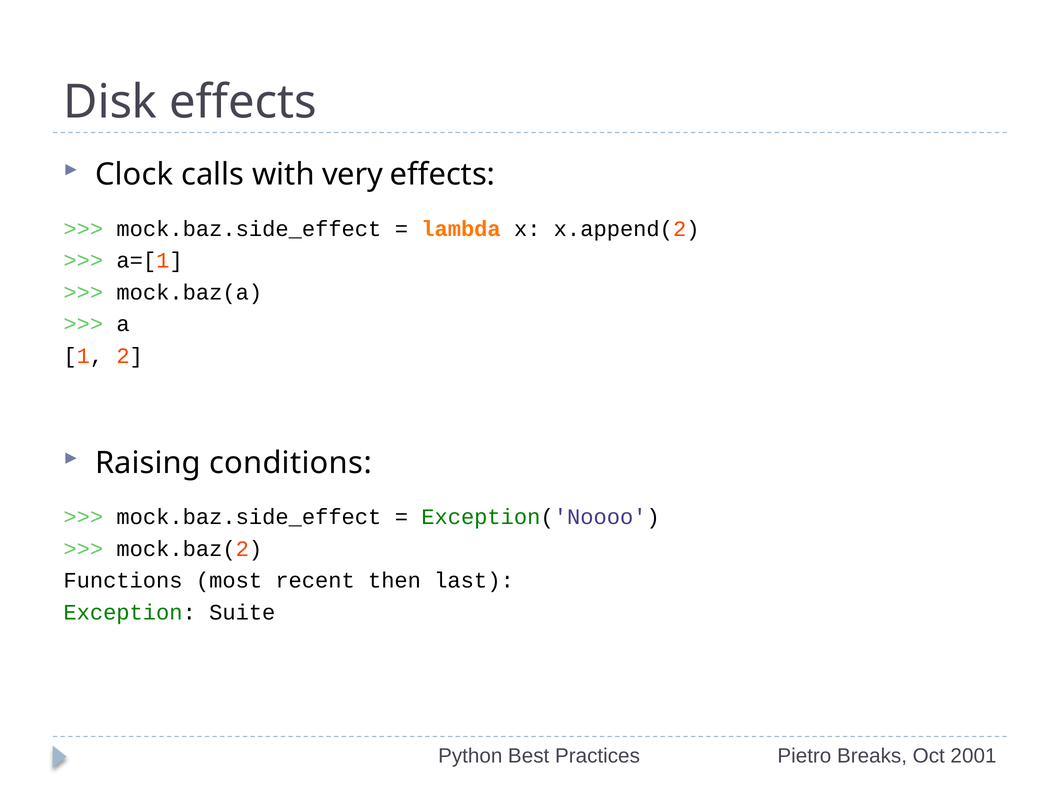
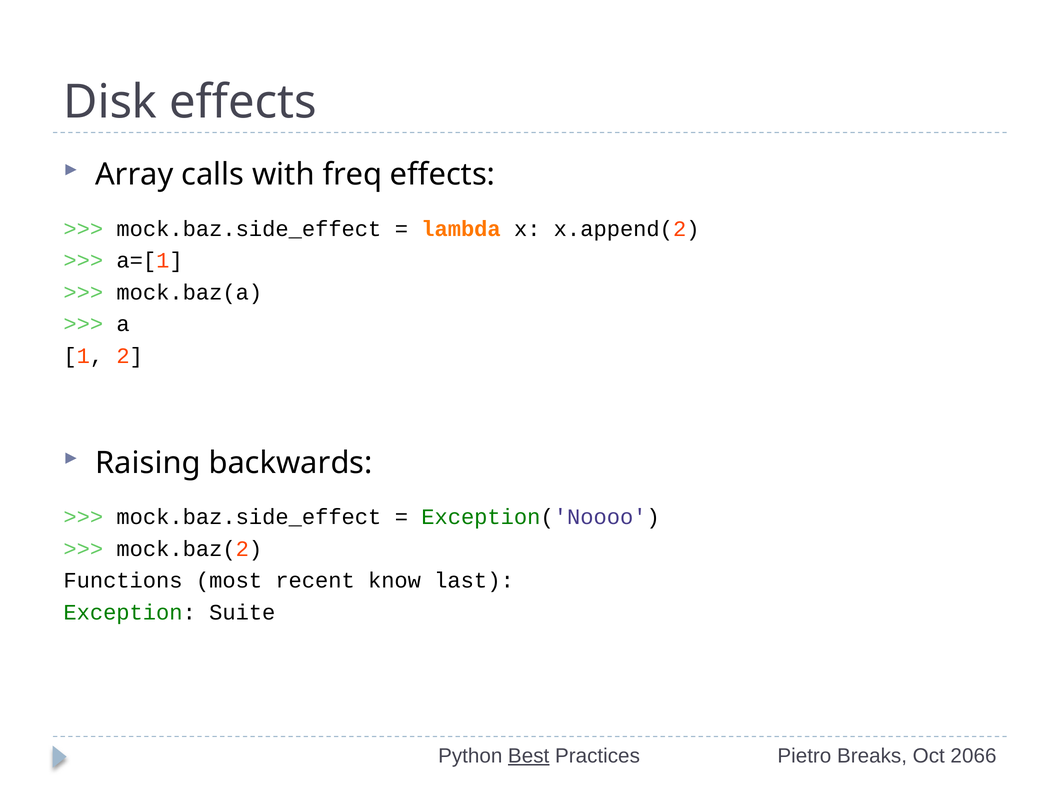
Clock: Clock -> Array
very: very -> freq
conditions: conditions -> backwards
then: then -> know
Best underline: none -> present
2001: 2001 -> 2066
